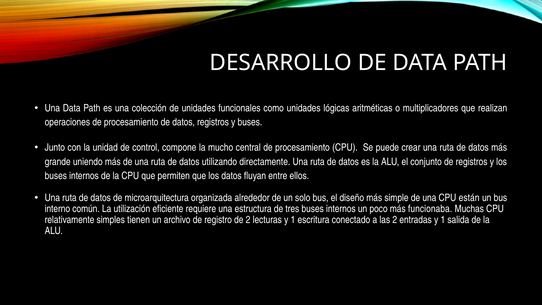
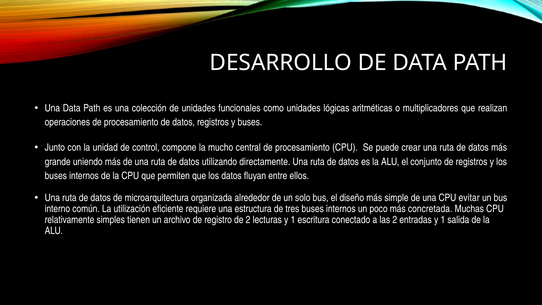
están: están -> evitar
funcionaba: funcionaba -> concretada
